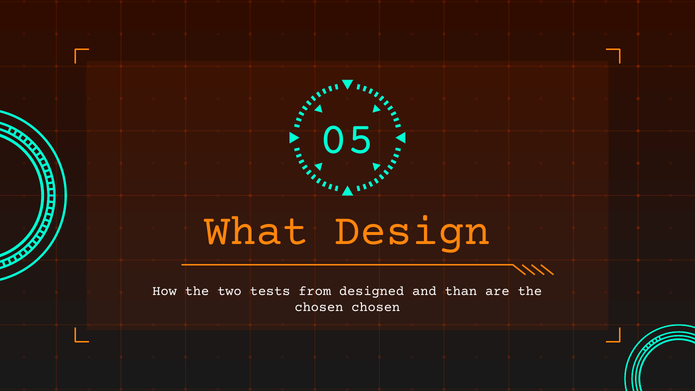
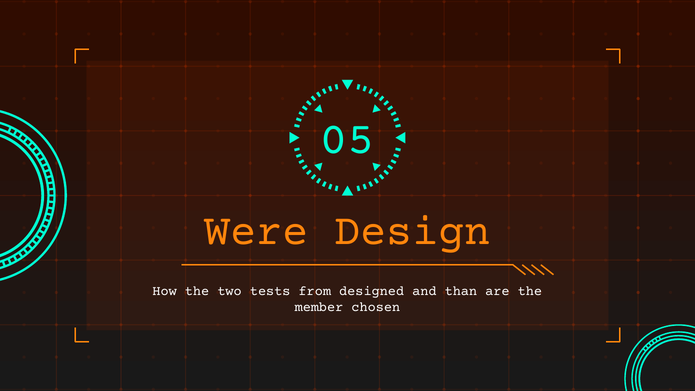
What: What -> Were
chosen at (319, 307): chosen -> member
